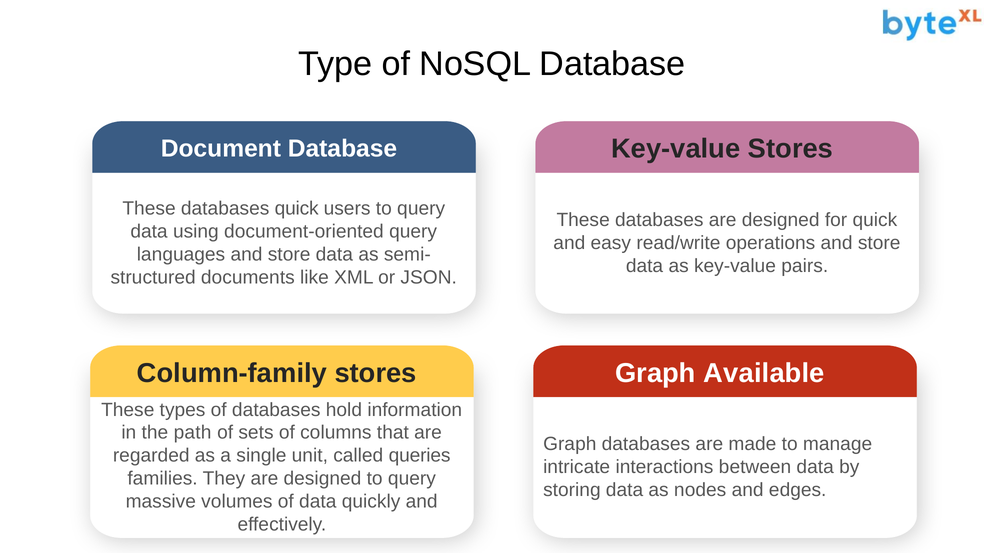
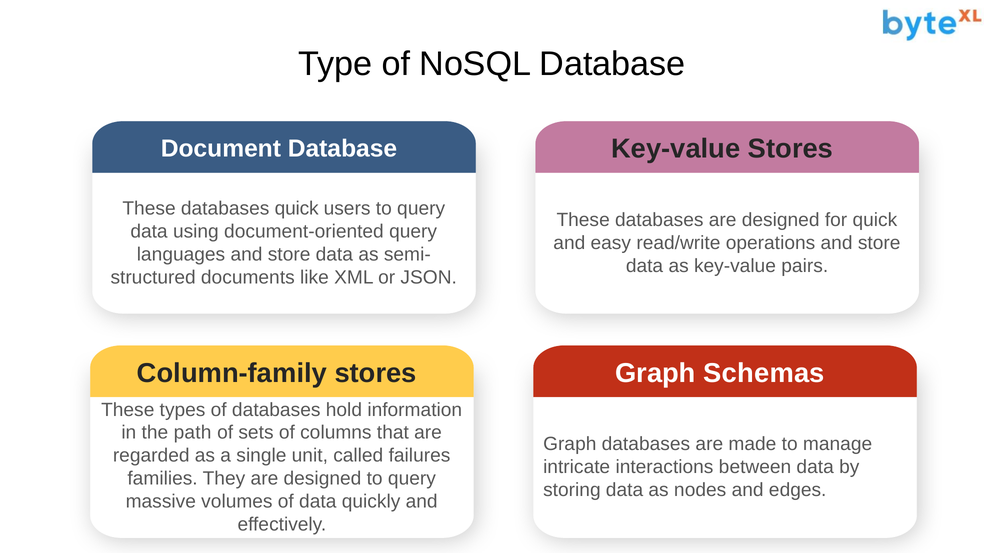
Available: Available -> Schemas
queries: queries -> failures
